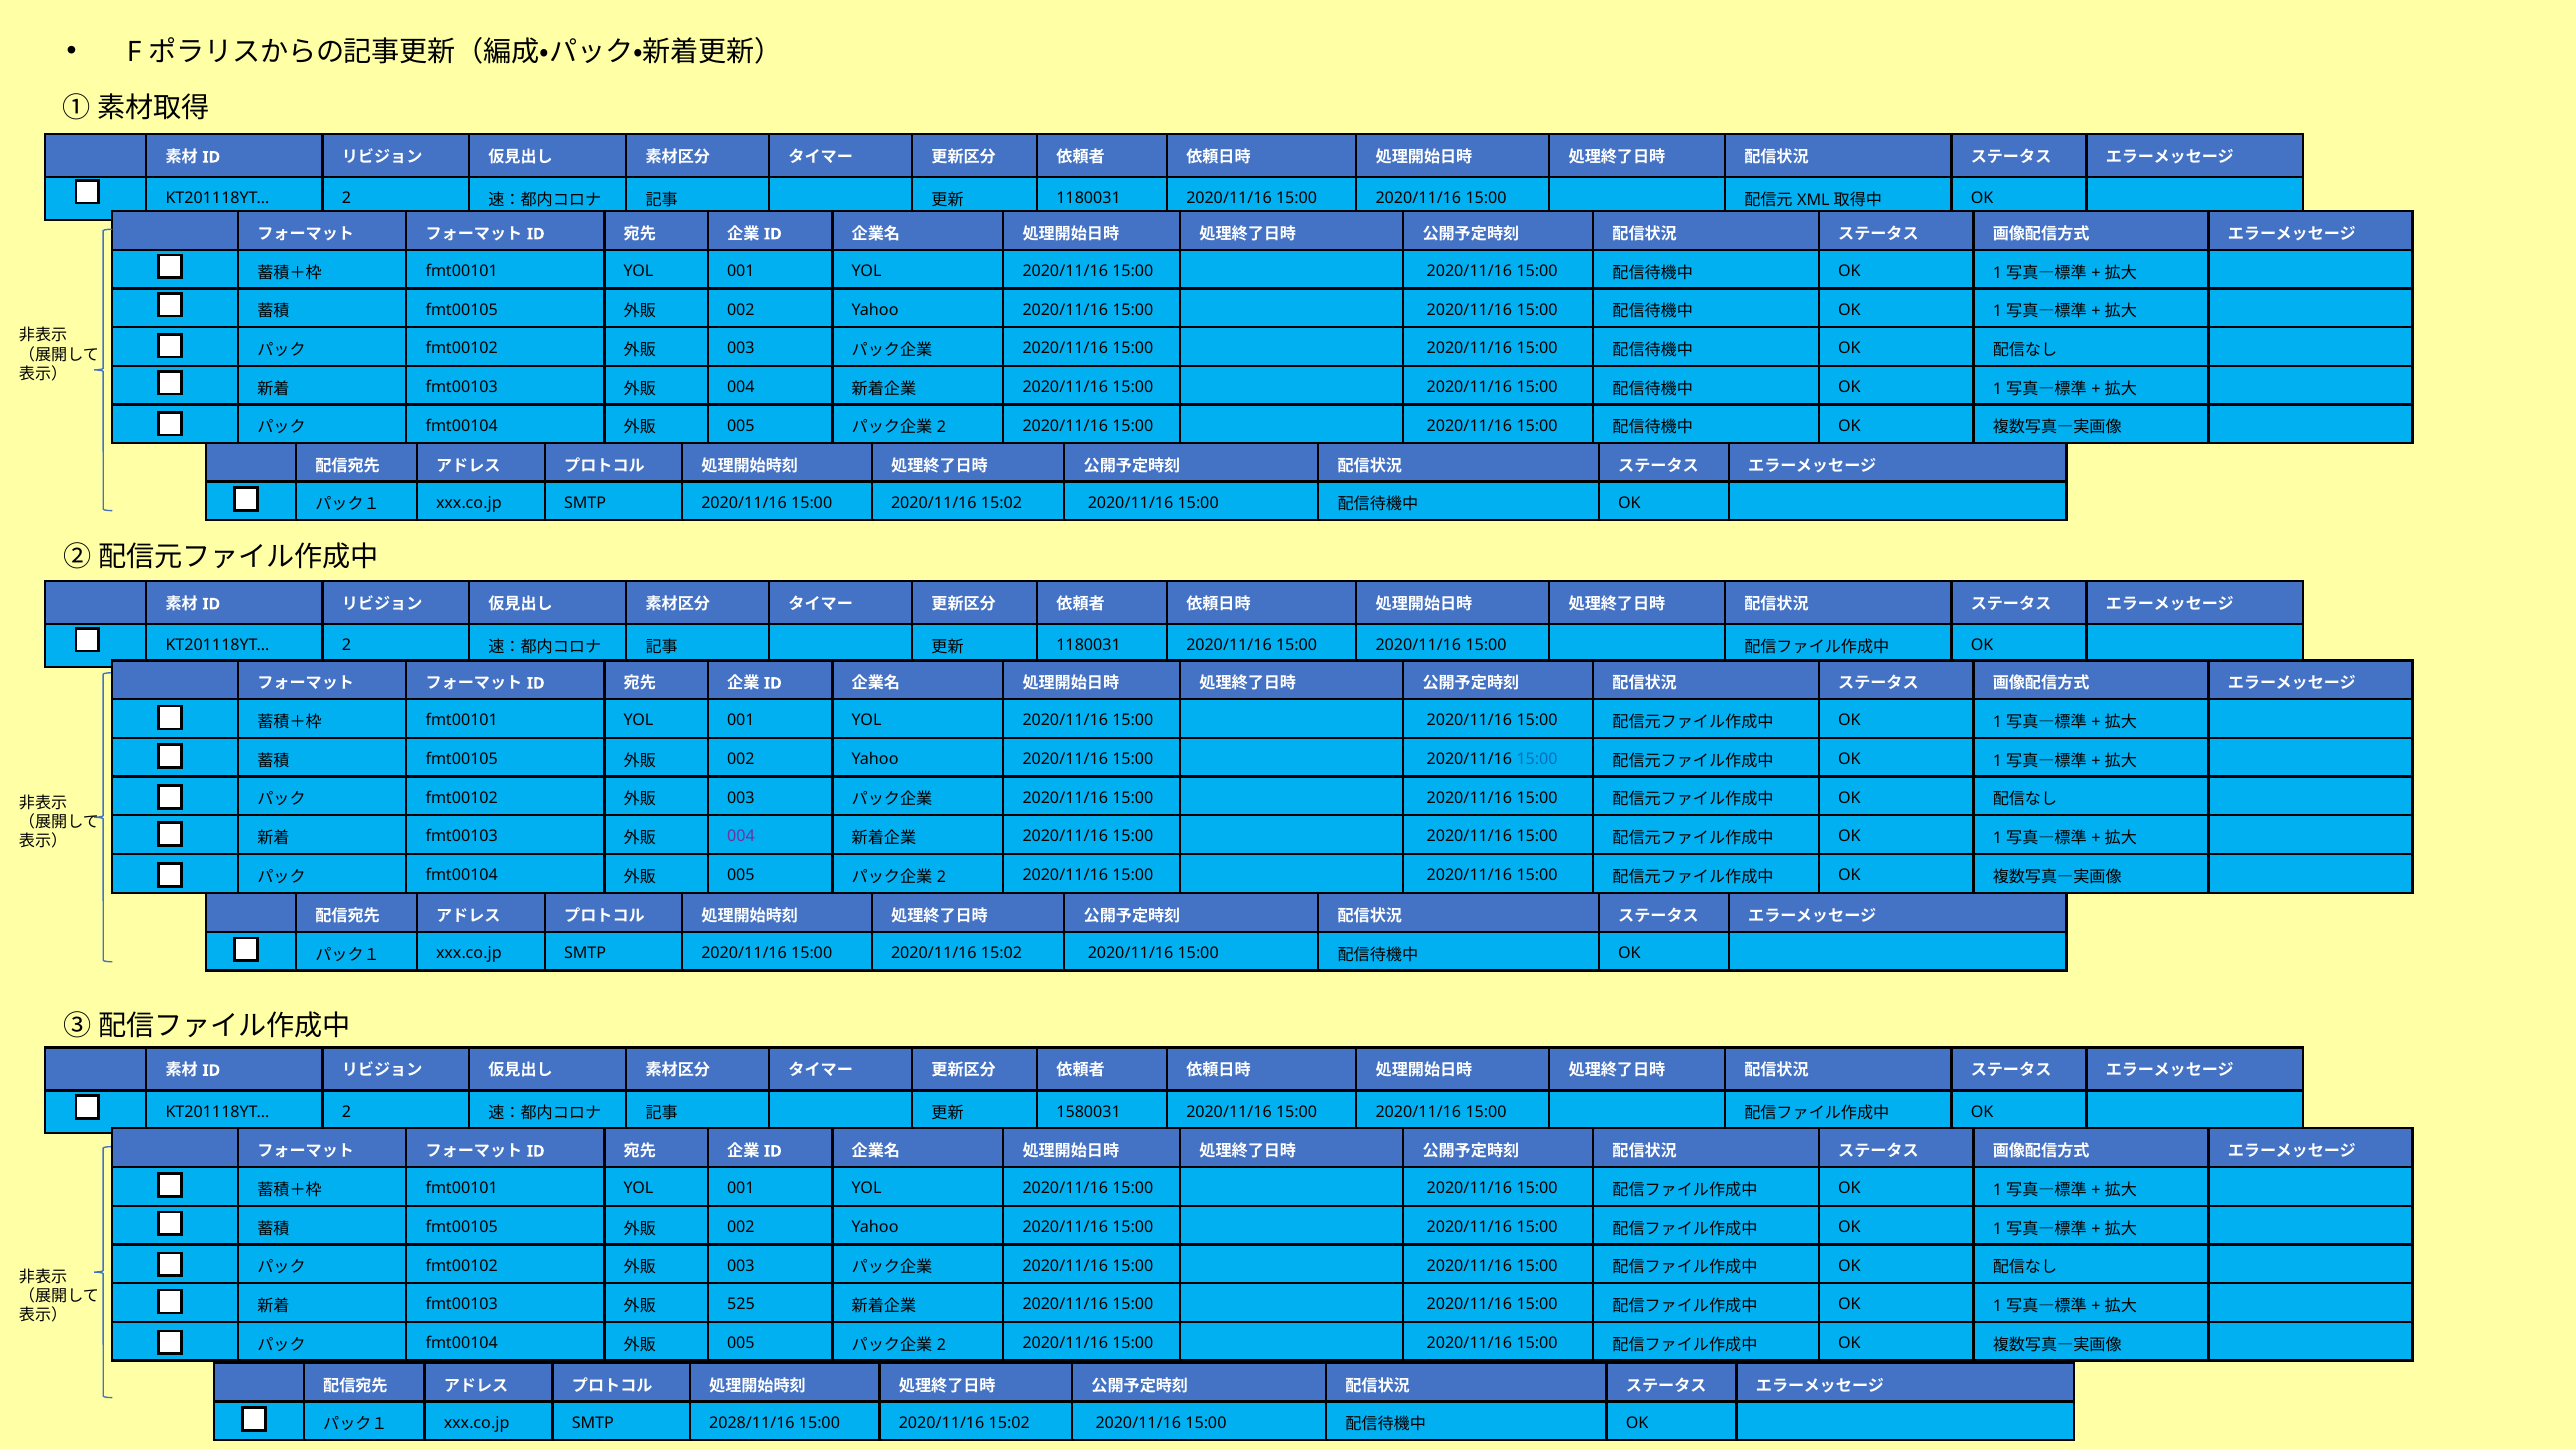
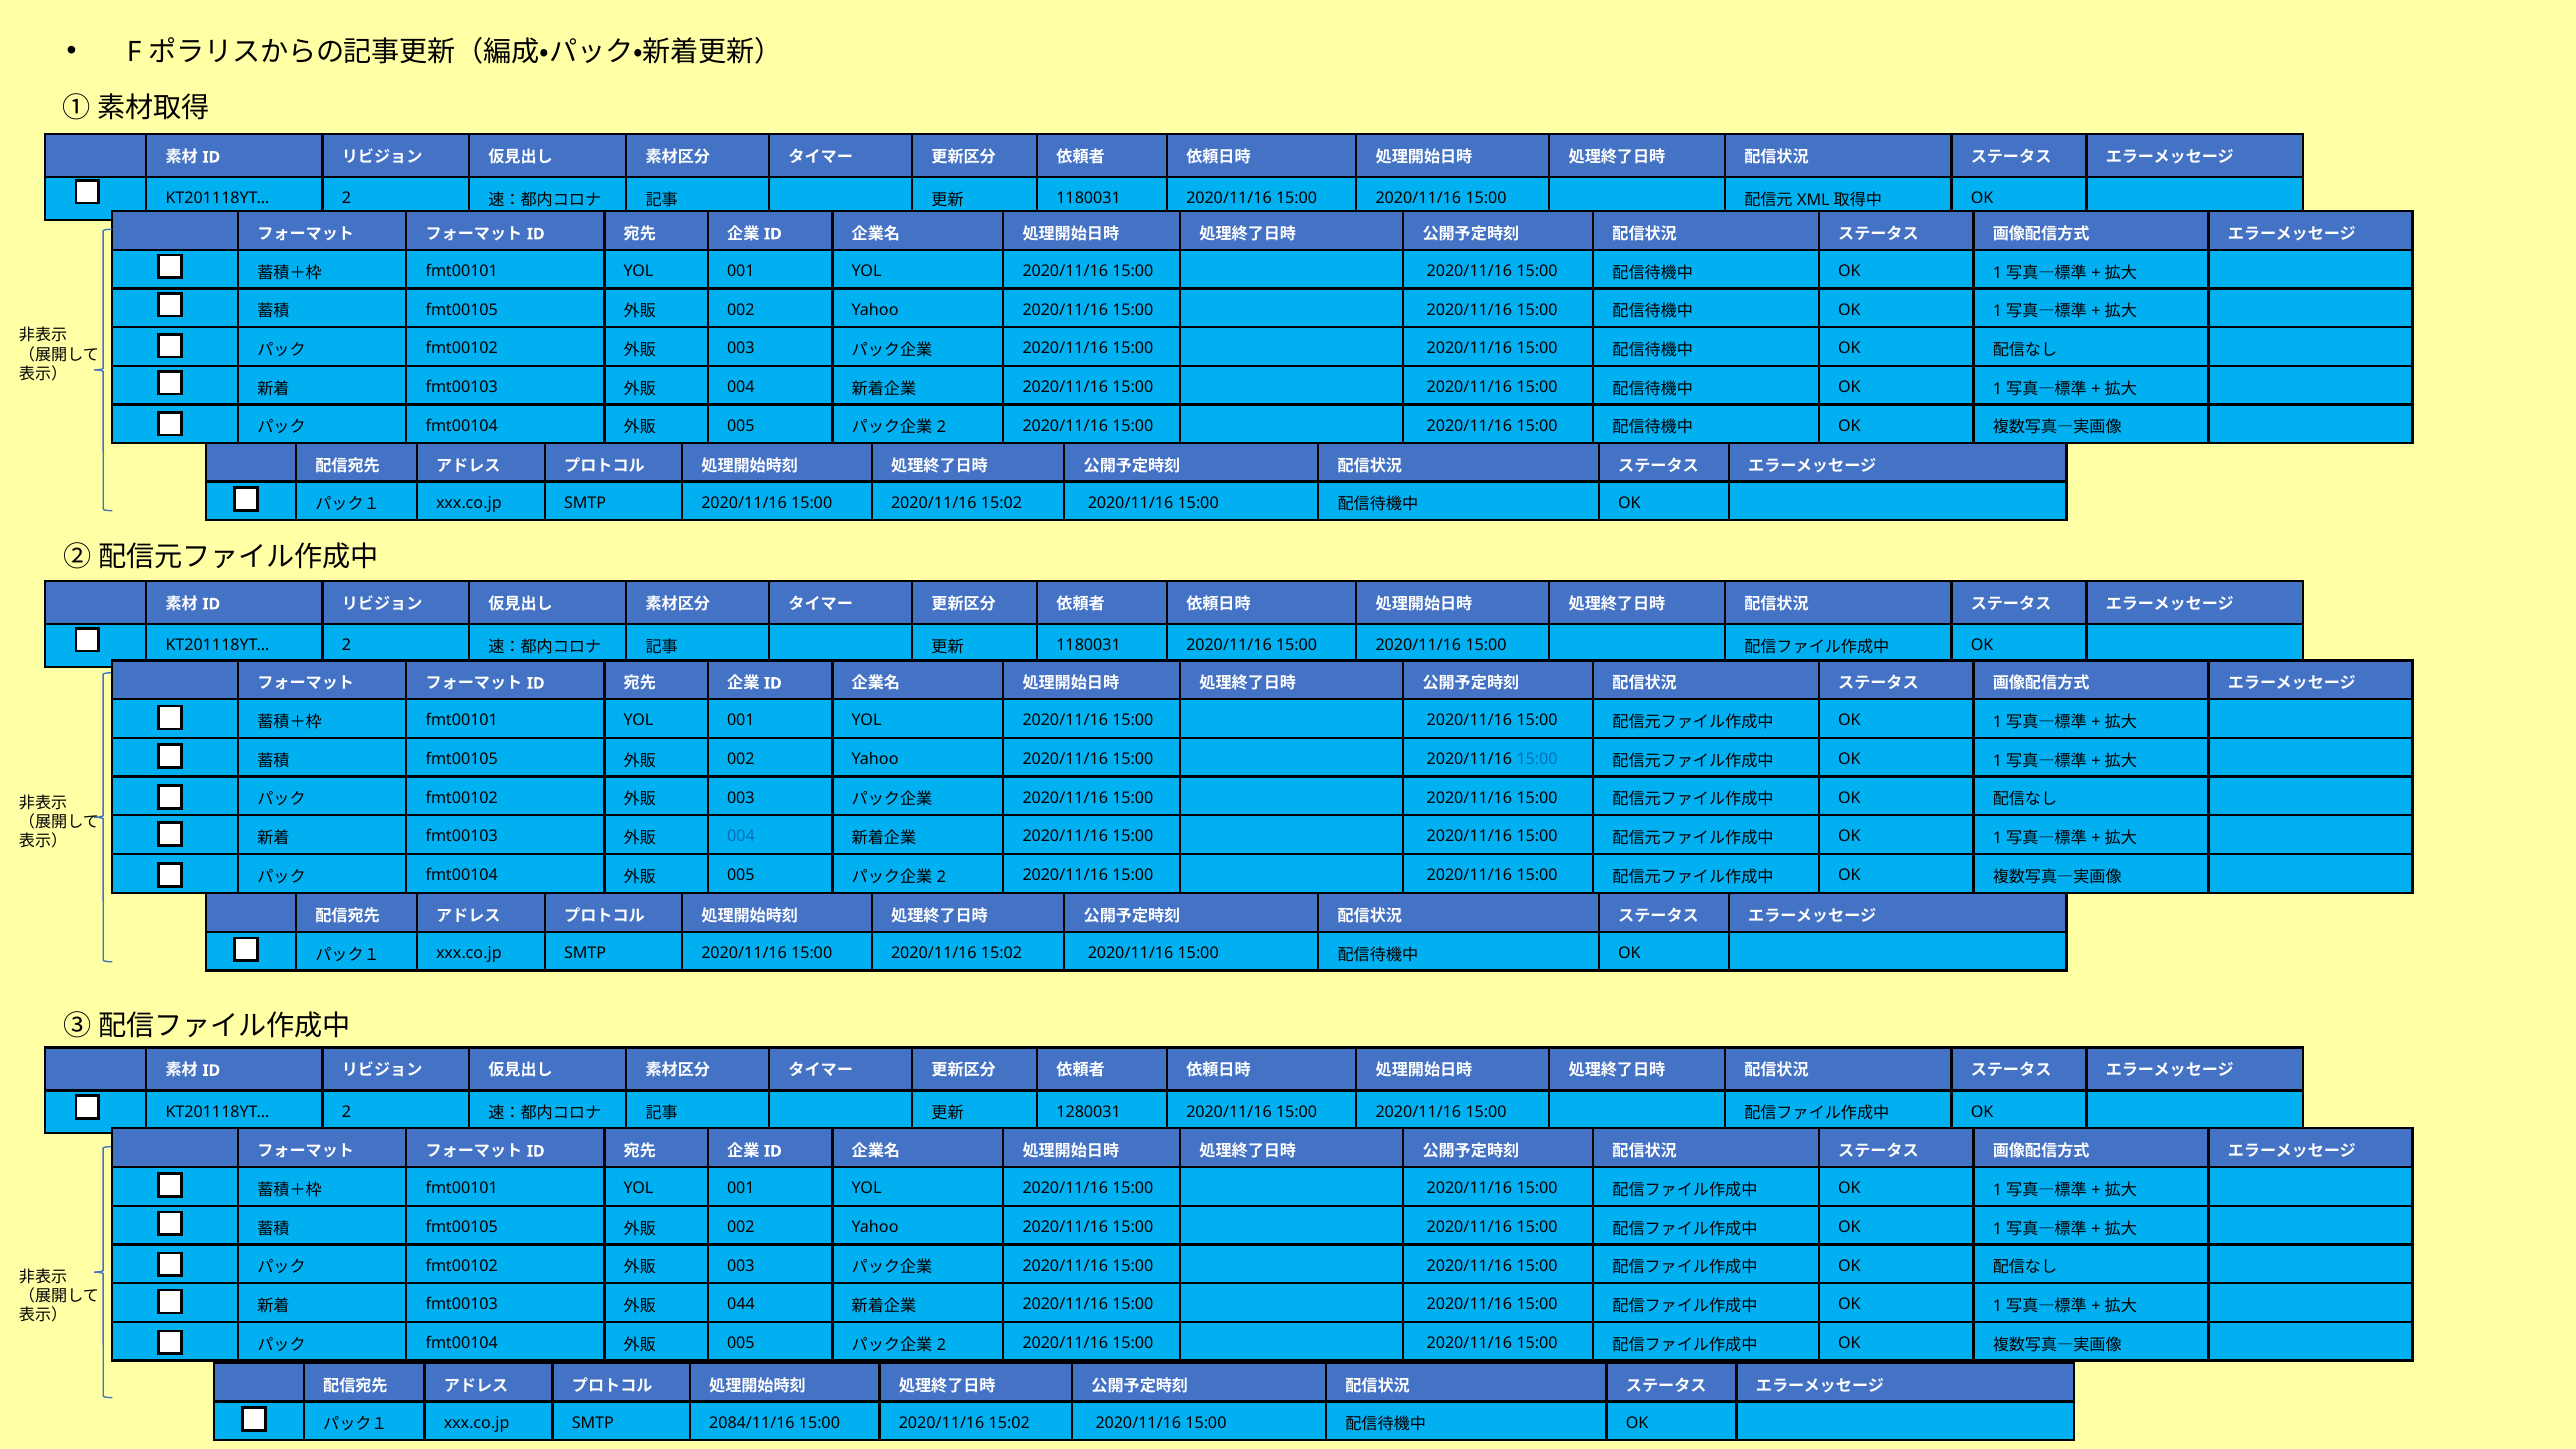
004 at (741, 837) colour: purple -> blue
1580031: 1580031 -> 1280031
525: 525 -> 044
2028/11/16: 2028/11/16 -> 2084/11/16
